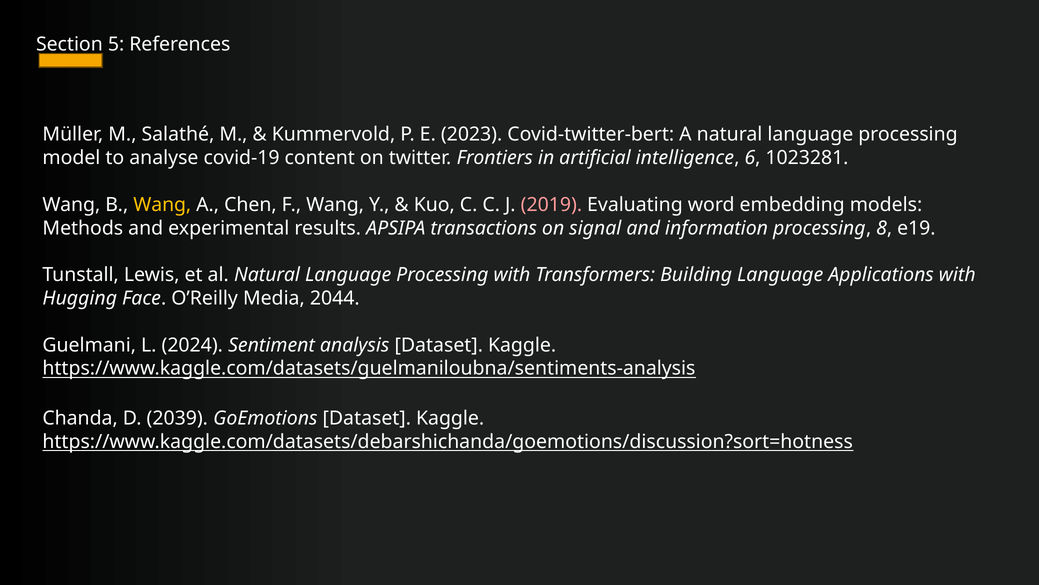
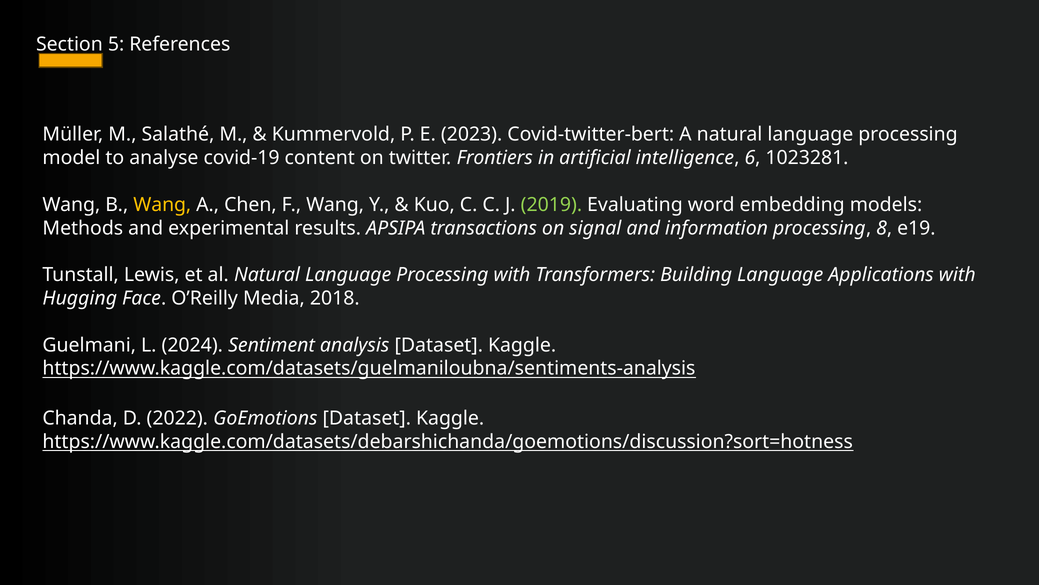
2019 colour: pink -> light green
2044: 2044 -> 2018
2039: 2039 -> 2022
